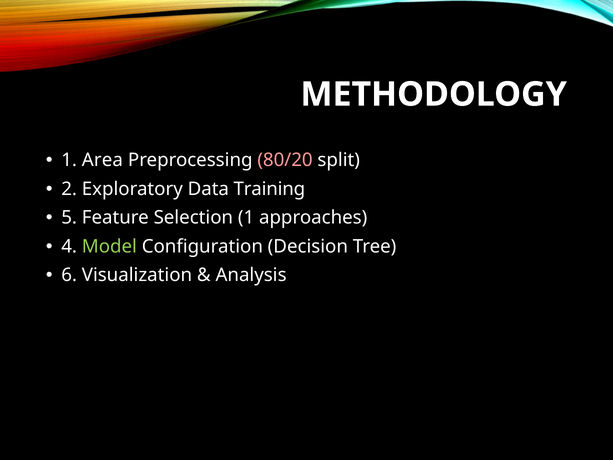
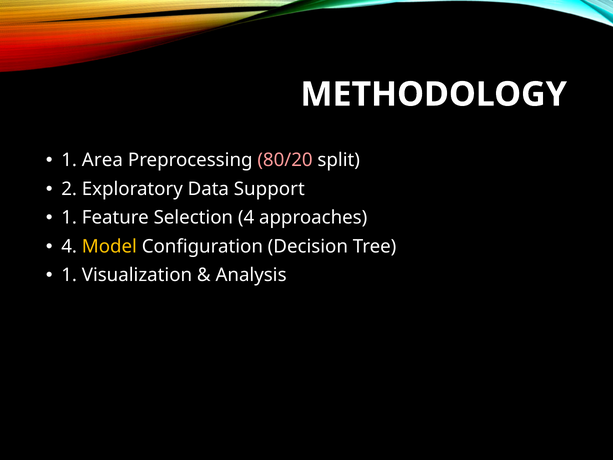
Training: Training -> Support
5 at (69, 218): 5 -> 1
Selection 1: 1 -> 4
Model colour: light green -> yellow
6 at (69, 275): 6 -> 1
